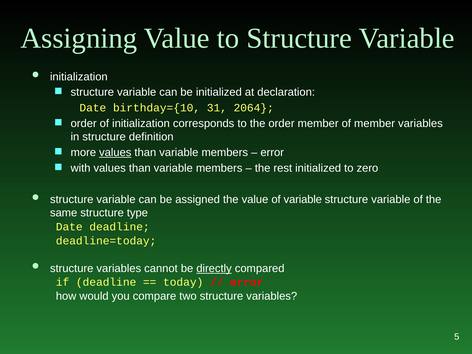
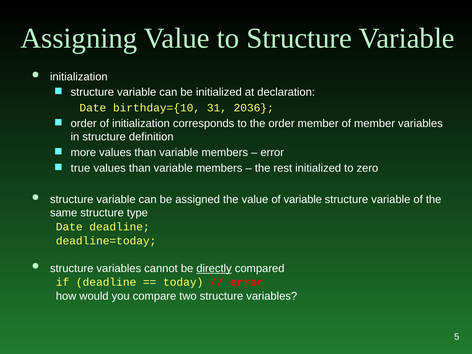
2064: 2064 -> 2036
values at (115, 153) underline: present -> none
with: with -> true
